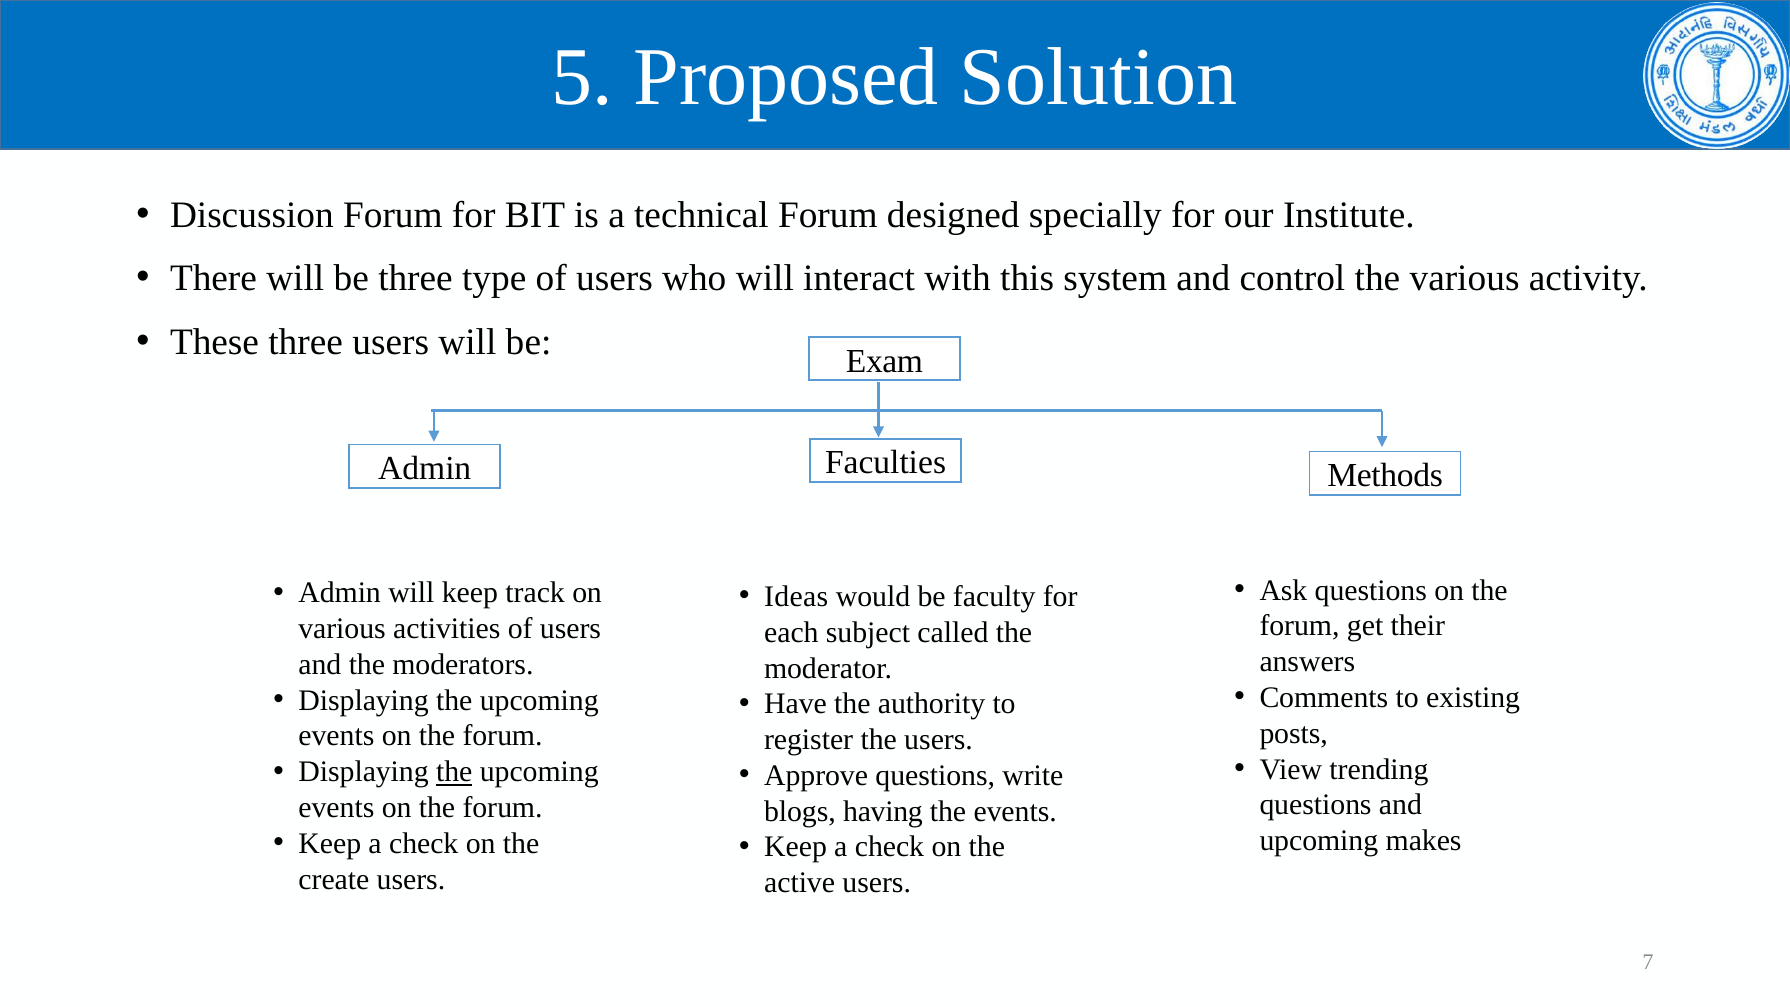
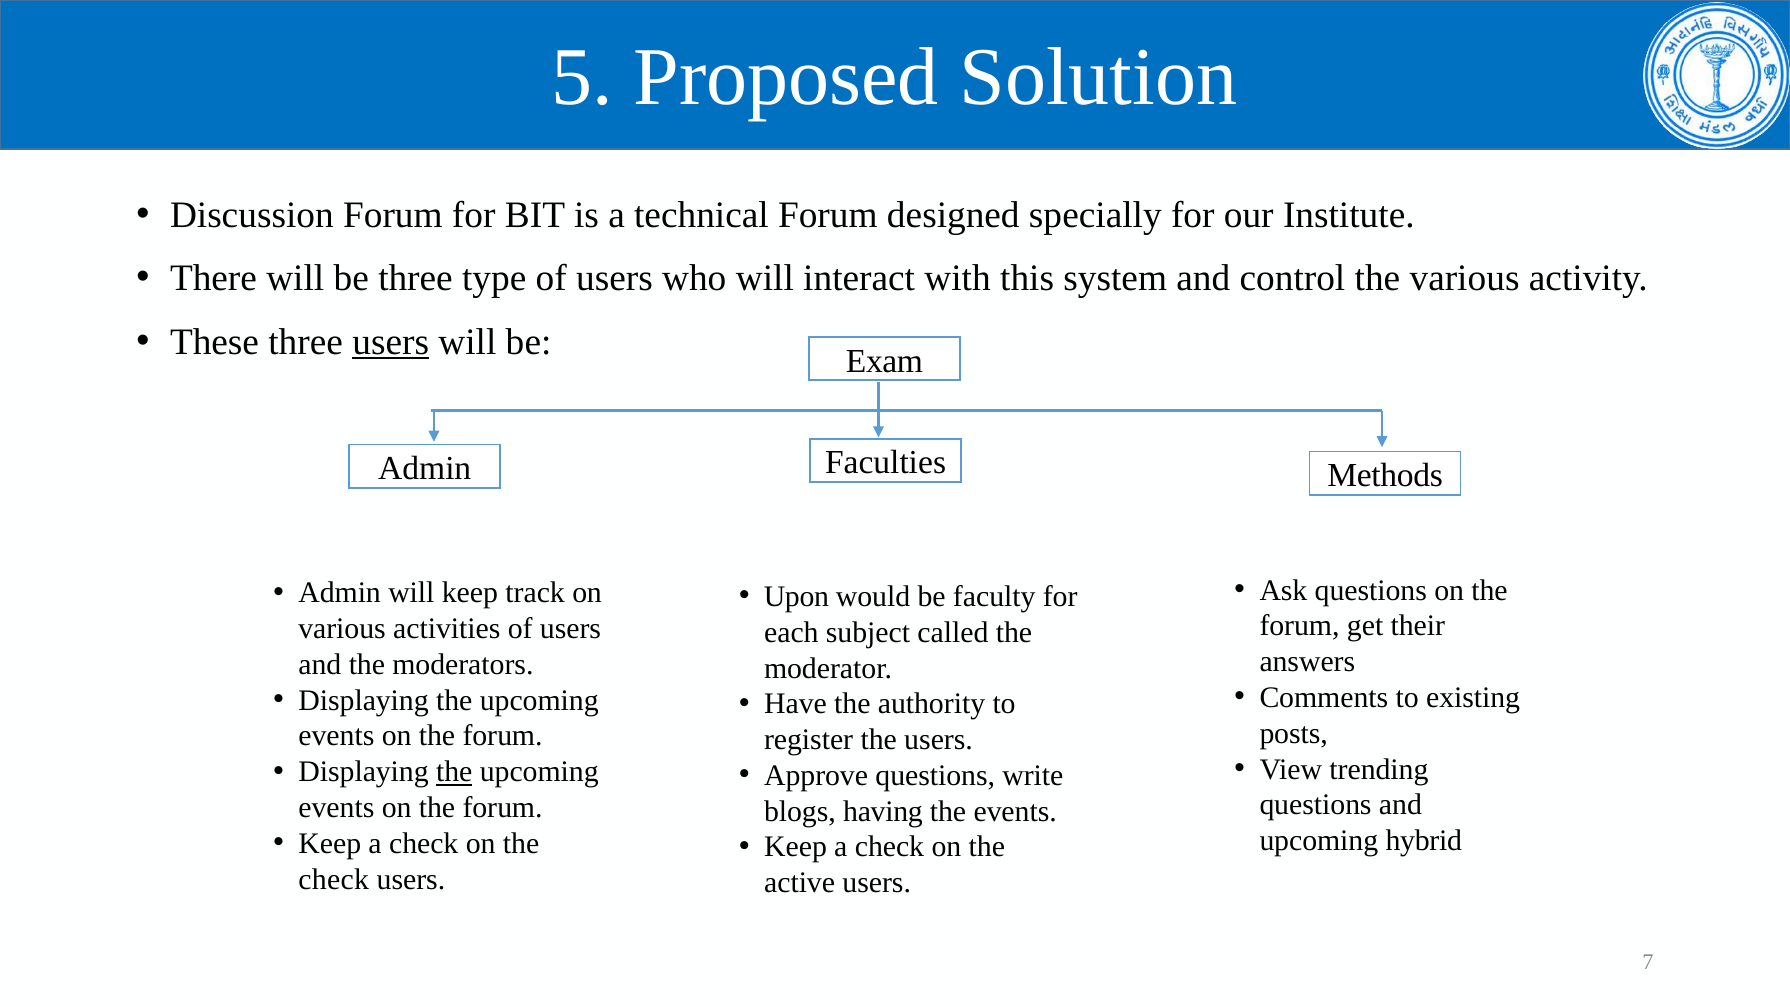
users at (391, 342) underline: none -> present
Ideas: Ideas -> Upon
makes: makes -> hybrid
create at (334, 879): create -> check
